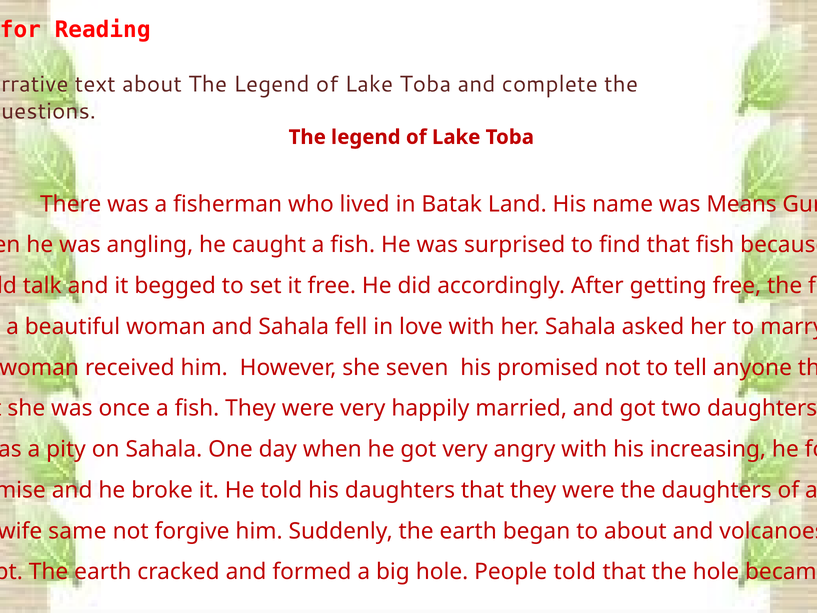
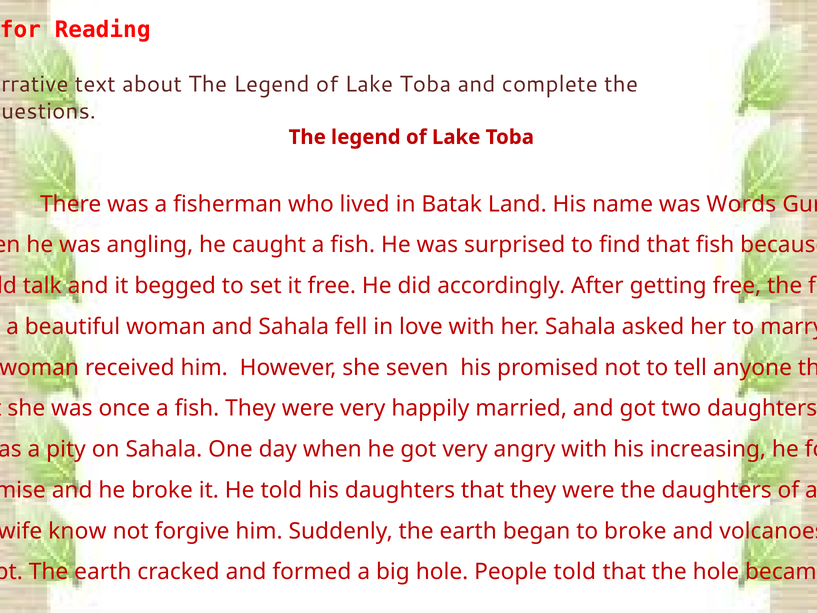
Means: Means -> Words
same: same -> know
to about: about -> broke
